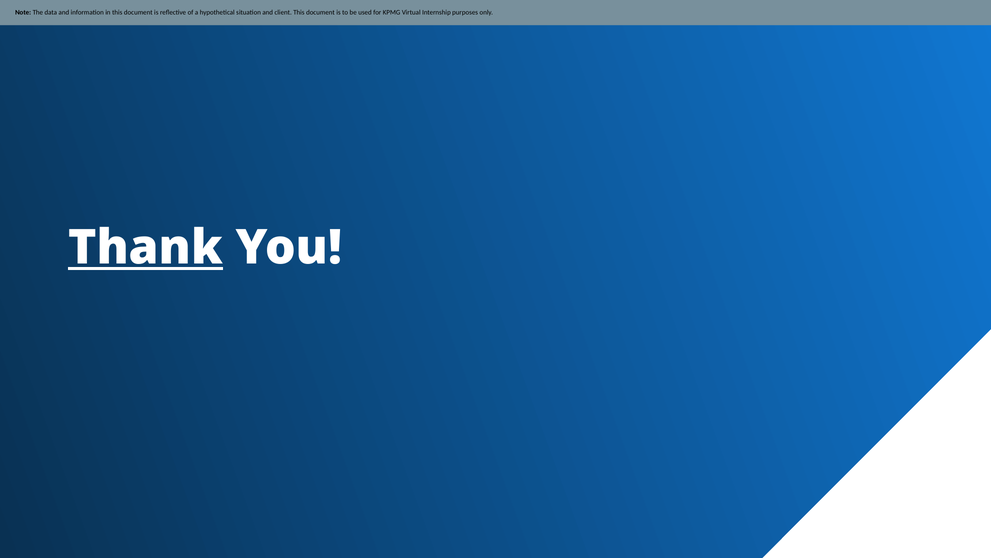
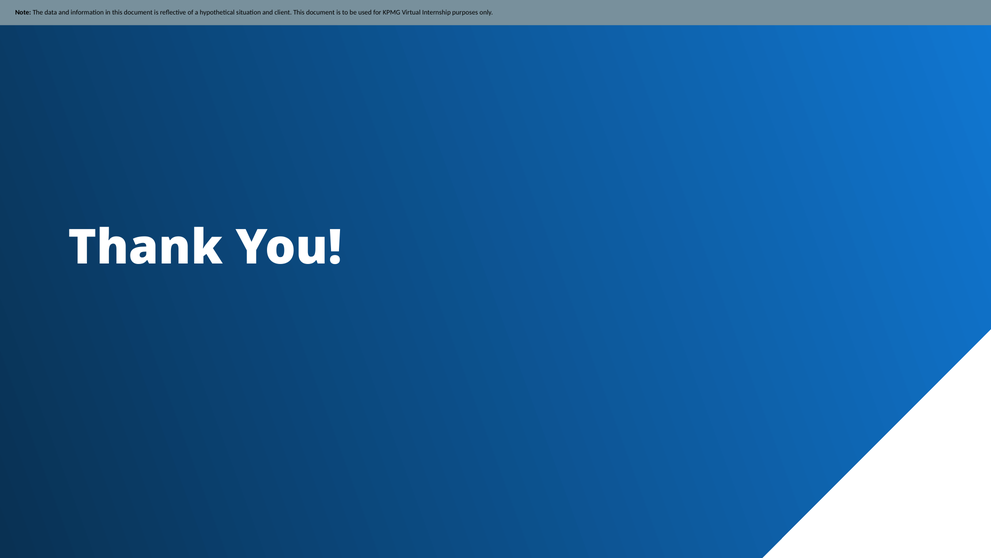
Thank underline: present -> none
